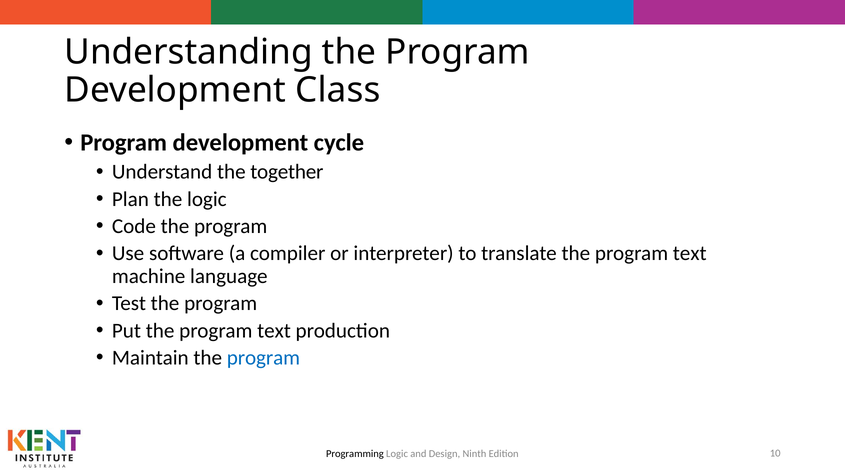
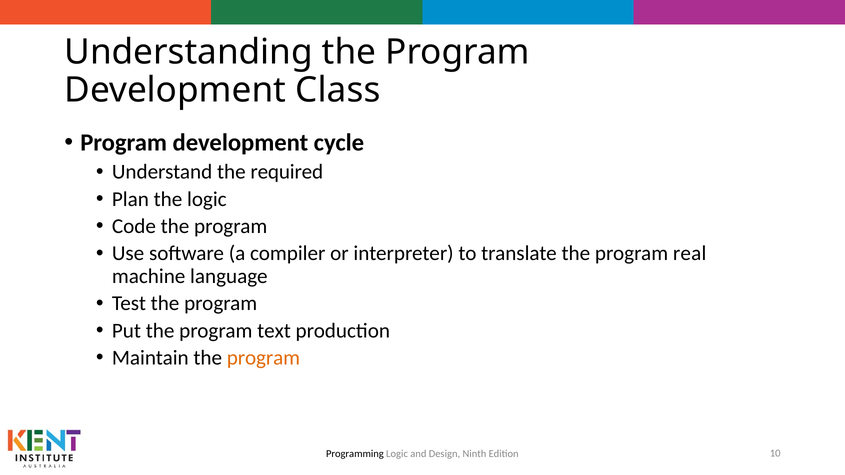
together: together -> required
translate the program text: text -> real
program at (263, 358) colour: blue -> orange
